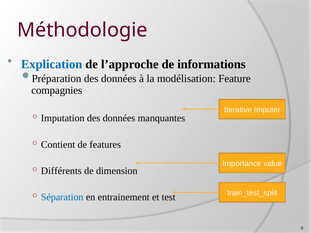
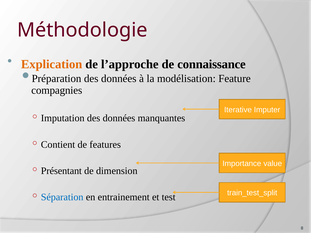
Explication colour: blue -> orange
informations: informations -> connaissance
Différents: Différents -> Présentant
